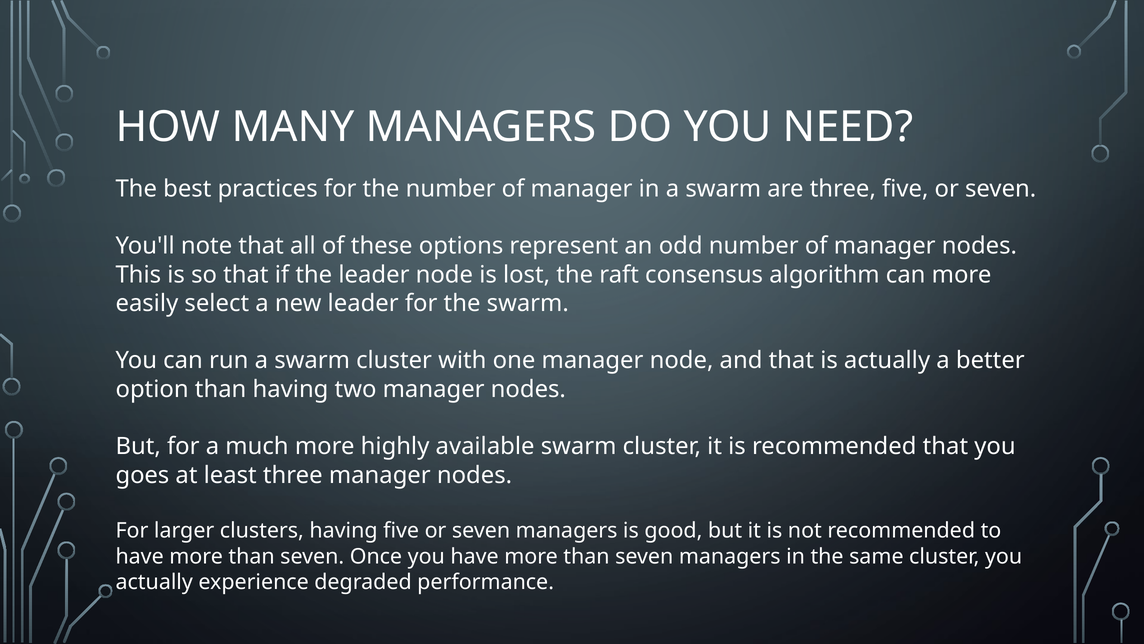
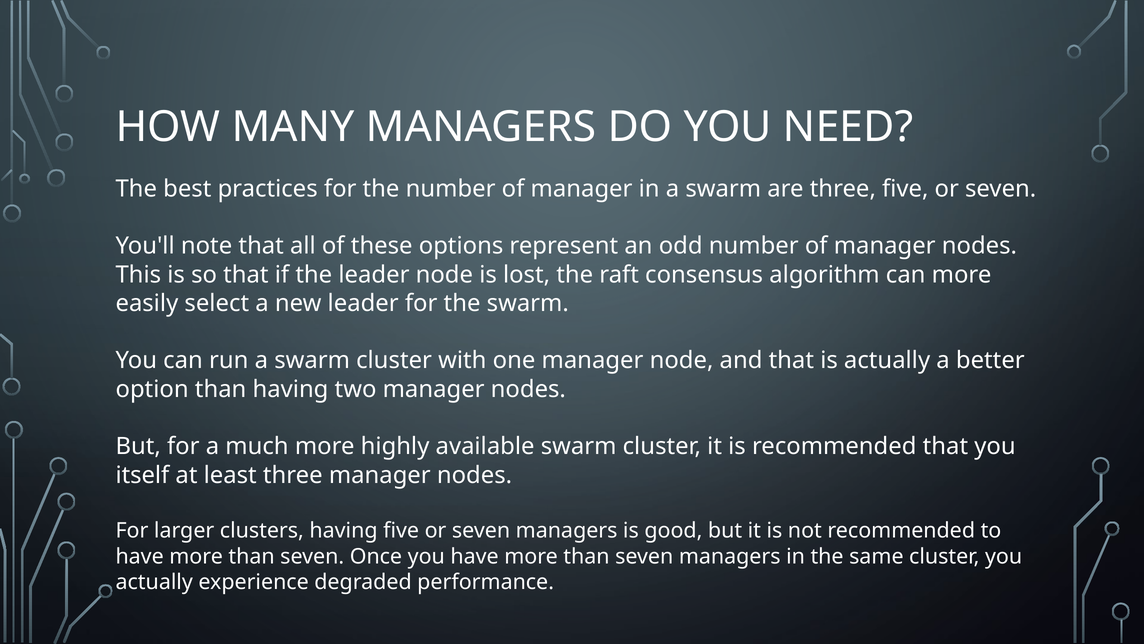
goes: goes -> itself
